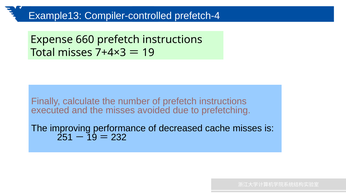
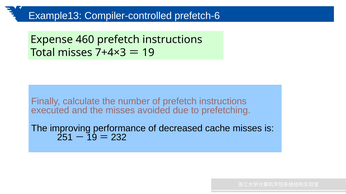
prefetch-4: prefetch-4 -> prefetch-6
660: 660 -> 460
